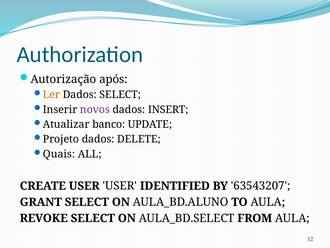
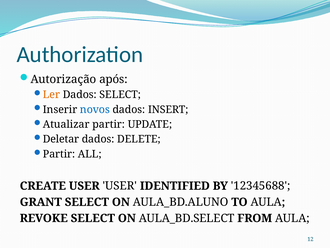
novos colour: purple -> blue
Atualizar banco: banco -> partir
Projeto: Projeto -> Deletar
Quais at (59, 154): Quais -> Partir
63543207: 63543207 -> 12345688
